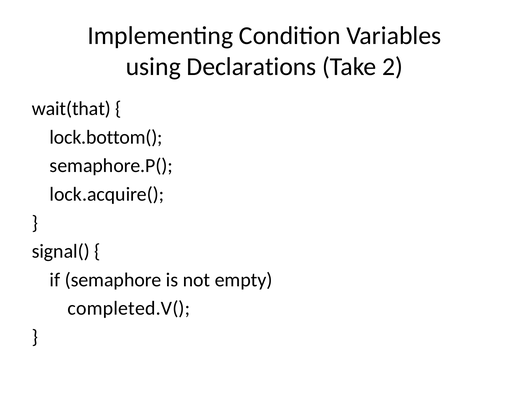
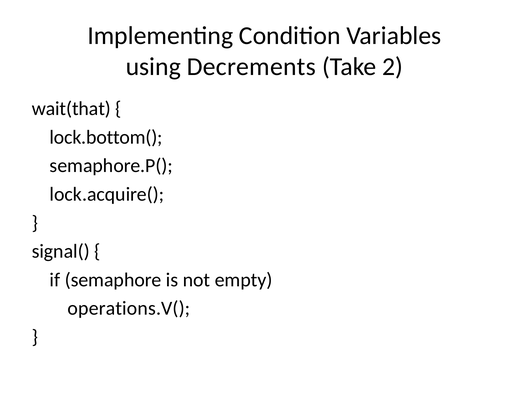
Declarations: Declarations -> Decrements
completed.V(: completed.V( -> operations.V(
